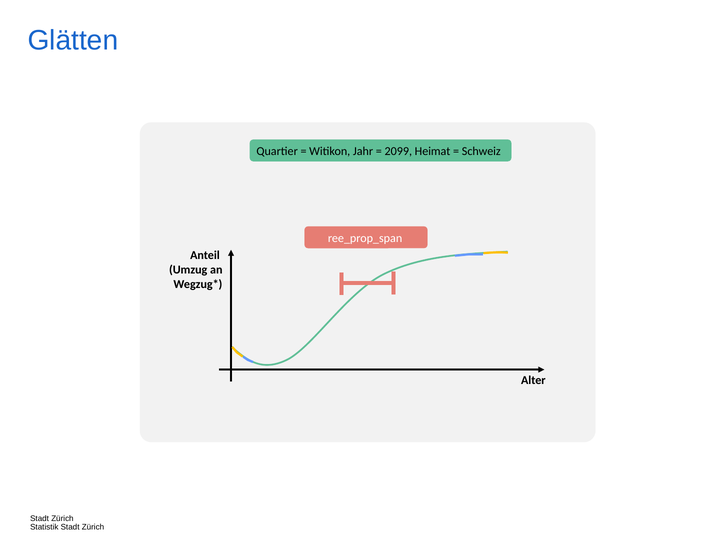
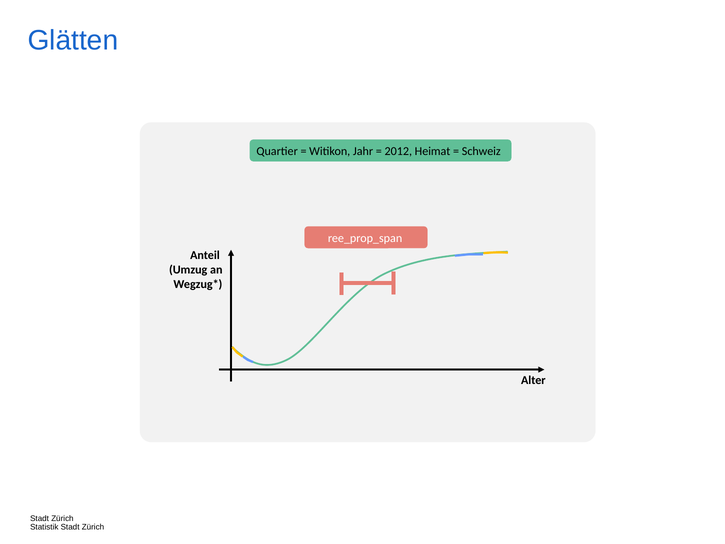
2099: 2099 -> 2012
